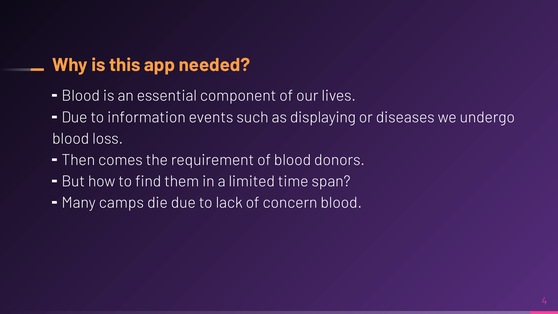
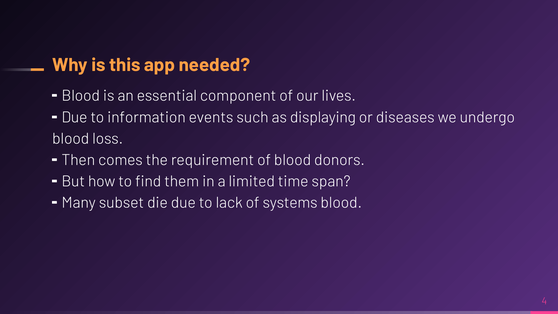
camps: camps -> subset
concern: concern -> systems
